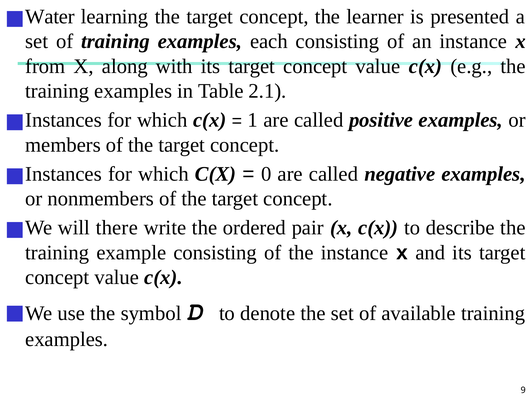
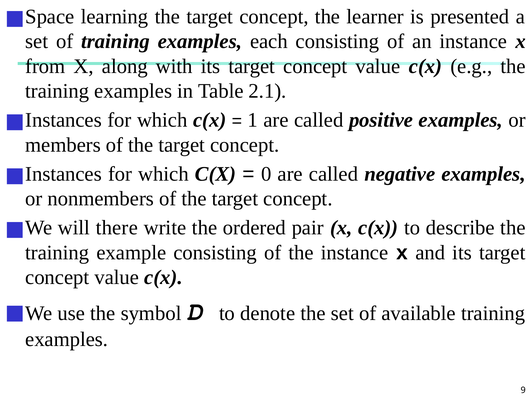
Water: Water -> Space
